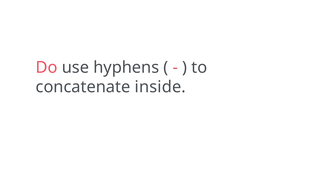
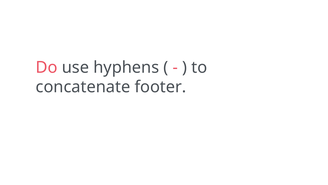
inside: inside -> footer
